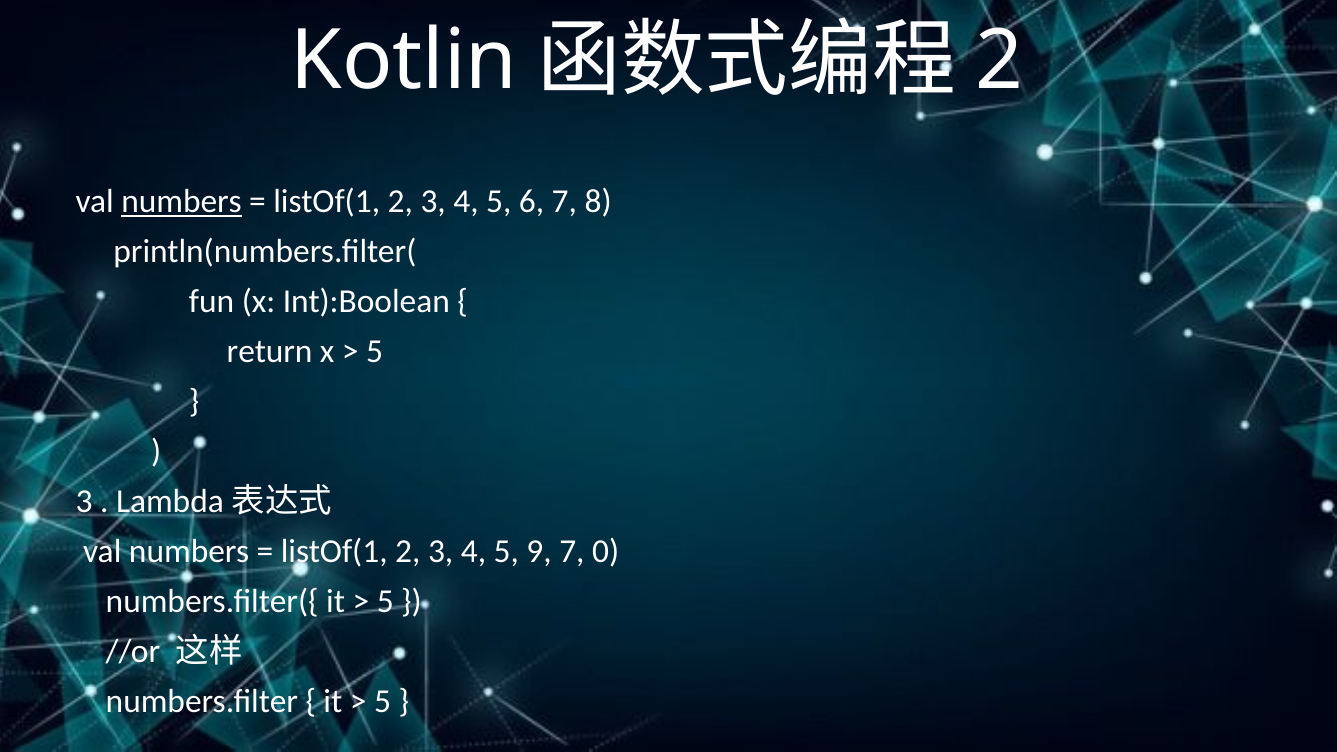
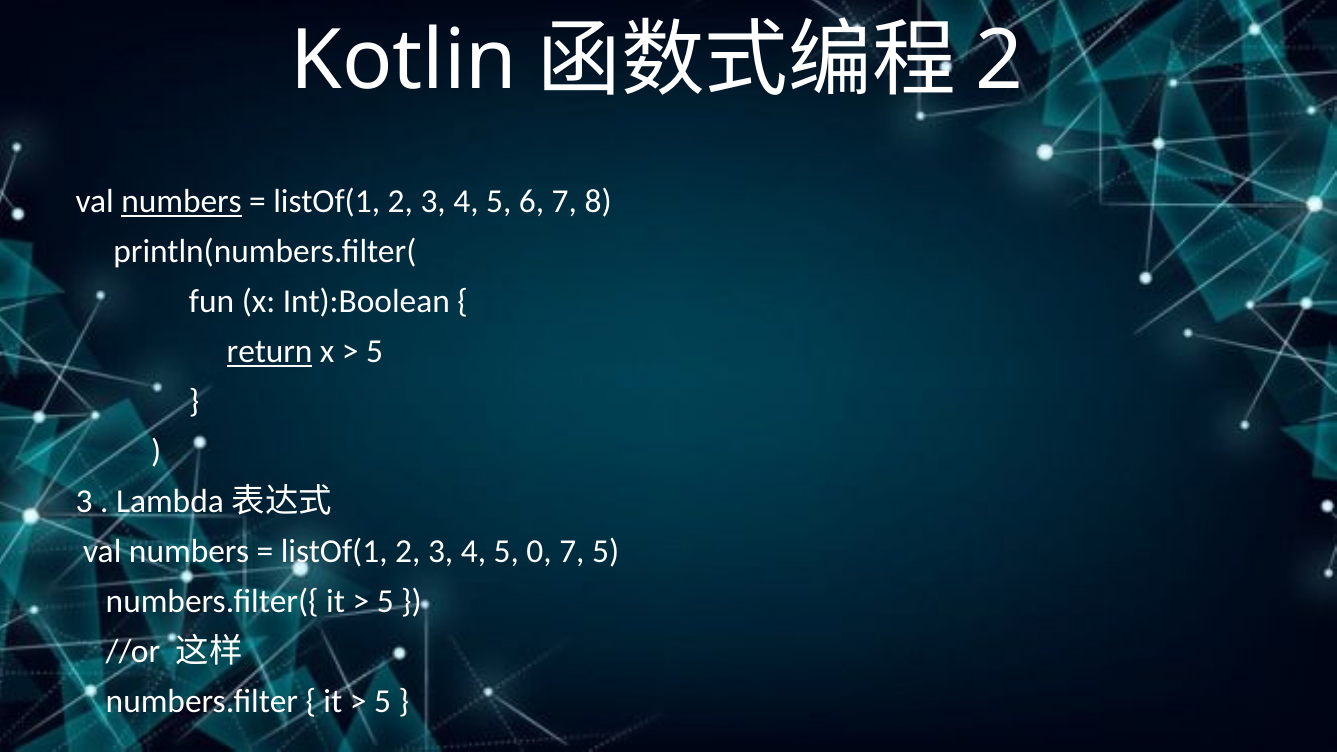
return underline: none -> present
9: 9 -> 0
7 0: 0 -> 5
